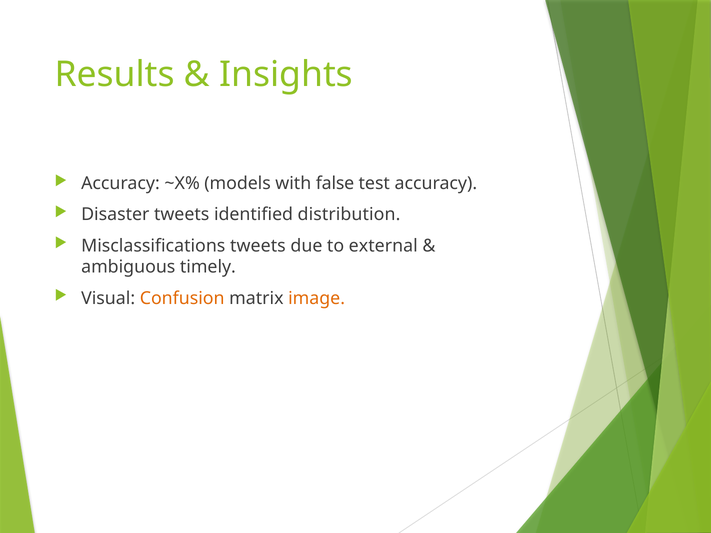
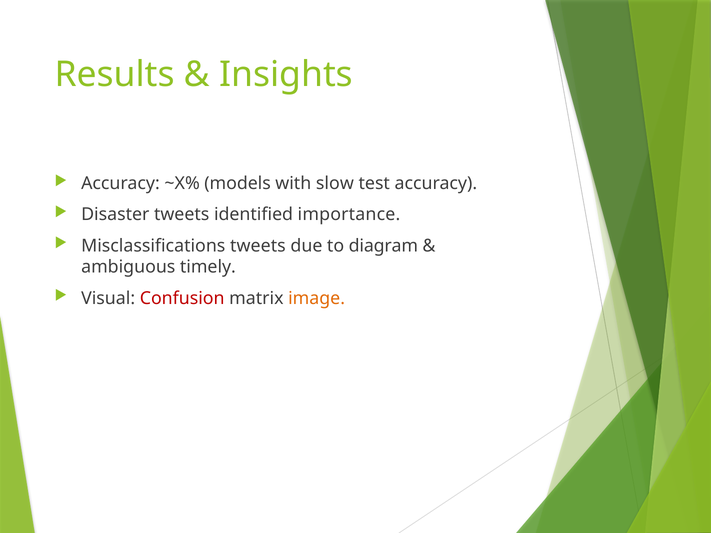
false: false -> slow
distribution: distribution -> importance
external: external -> diagram
Confusion colour: orange -> red
